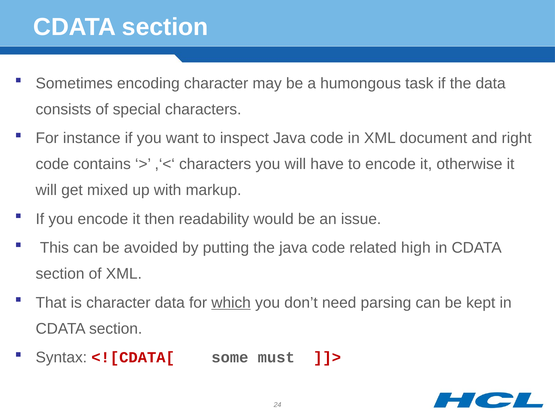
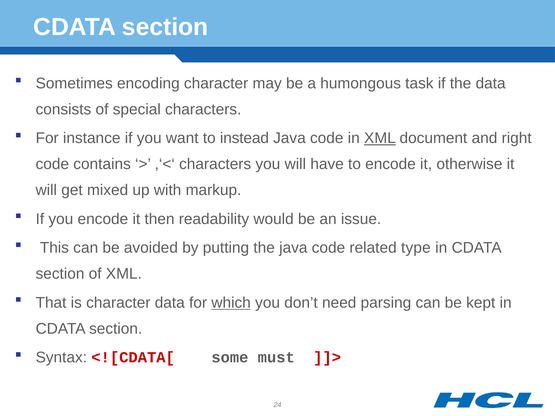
inspect: inspect -> instead
XML at (380, 138) underline: none -> present
high: high -> type
